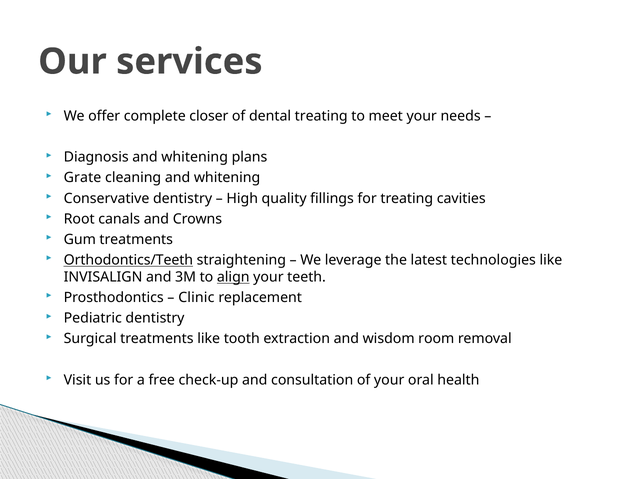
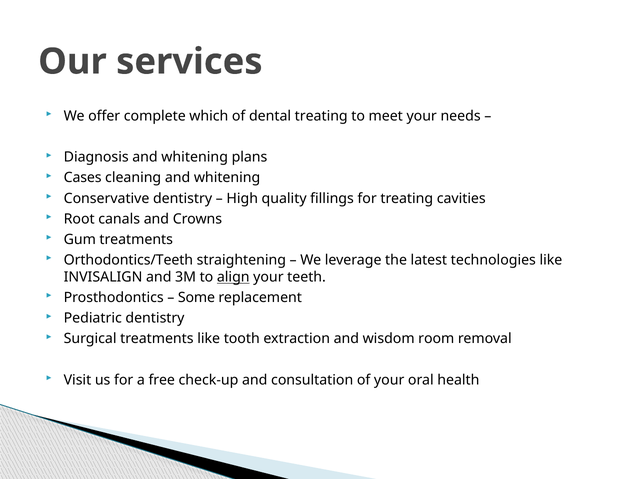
closer: closer -> which
Grate: Grate -> Cases
Orthodontics/Teeth underline: present -> none
Clinic: Clinic -> Some
